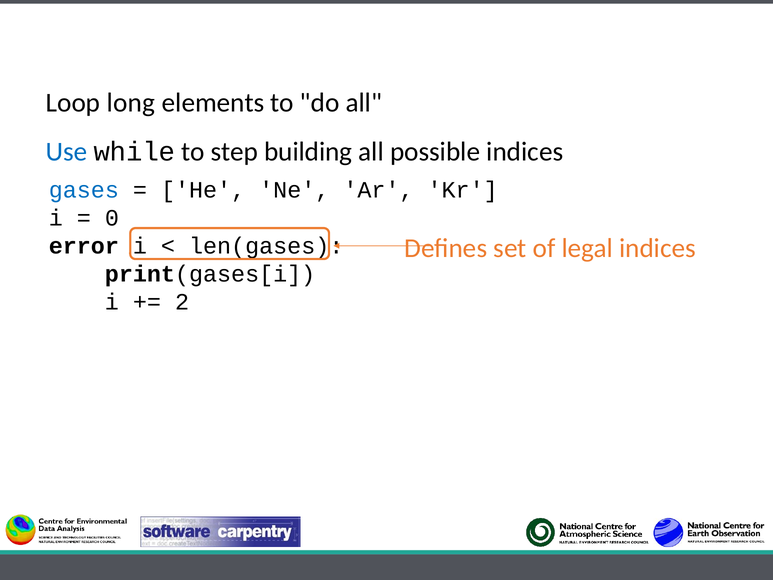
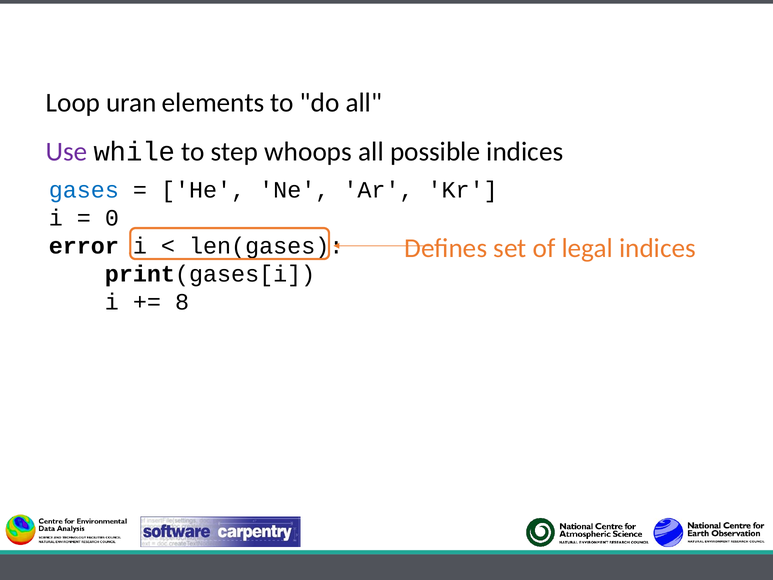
long: long -> uran
Use colour: blue -> purple
building: building -> whoops
2: 2 -> 8
